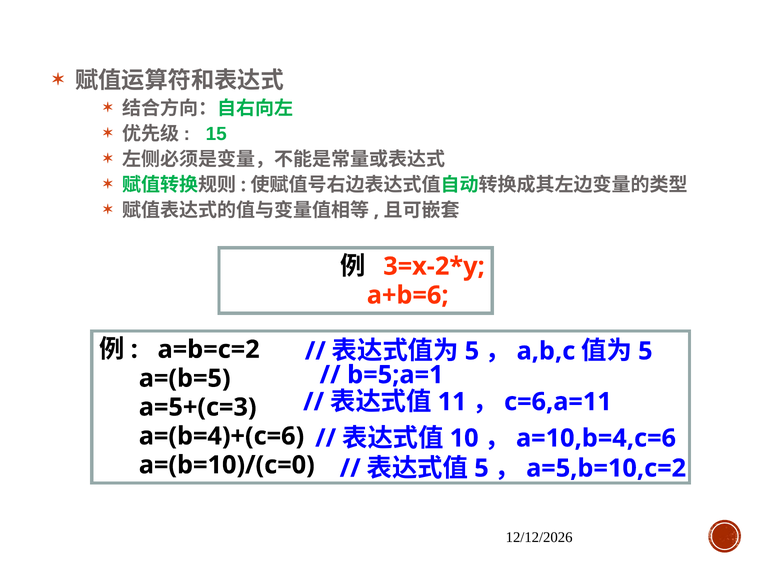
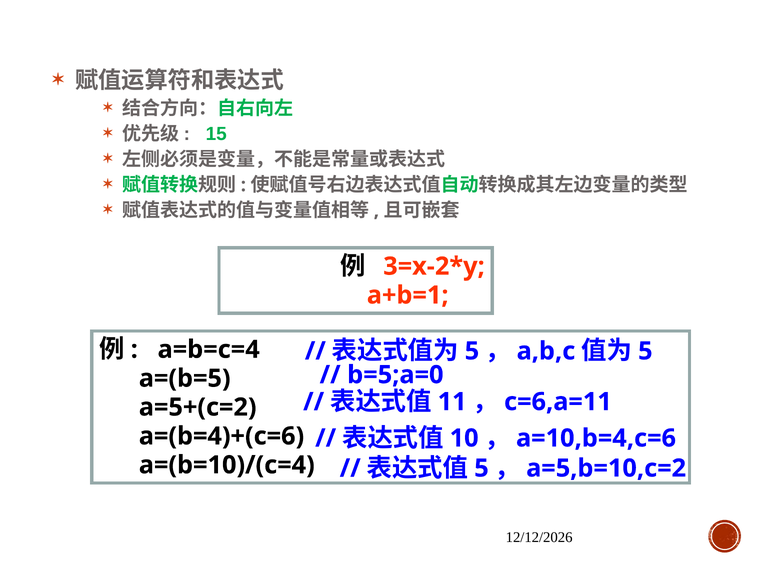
a+b=6: a+b=6 -> a+b=1
a=b=c=2: a=b=c=2 -> a=b=c=4
b=5;a=1: b=5;a=1 -> b=5;a=0
a=5+(c=3: a=5+(c=3 -> a=5+(c=2
a=(b=10)/(c=0: a=(b=10)/(c=0 -> a=(b=10)/(c=4
